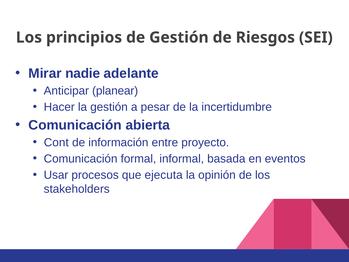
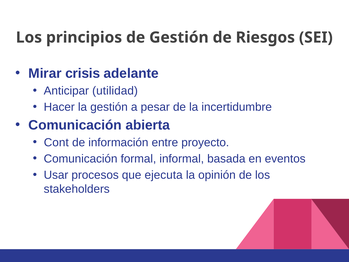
nadie: nadie -> crisis
planear: planear -> utilidad
